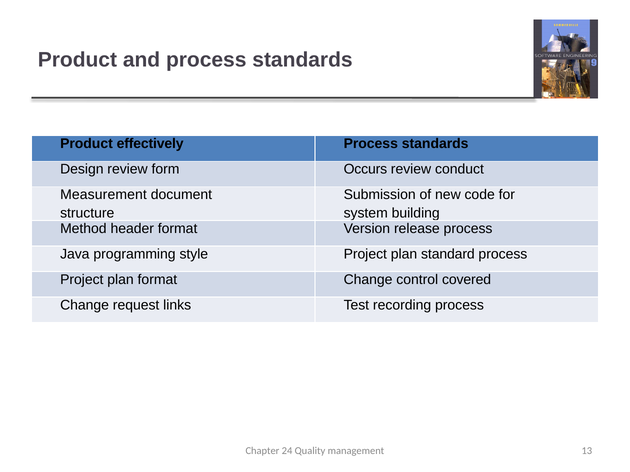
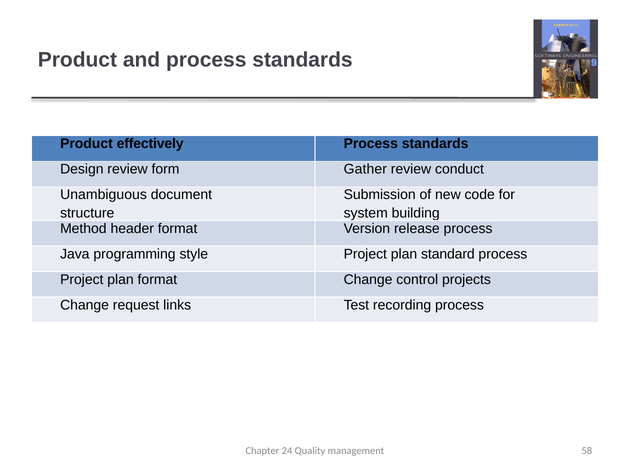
Occurs: Occurs -> Gather
Measurement: Measurement -> Unambiguous
covered: covered -> projects
13: 13 -> 58
